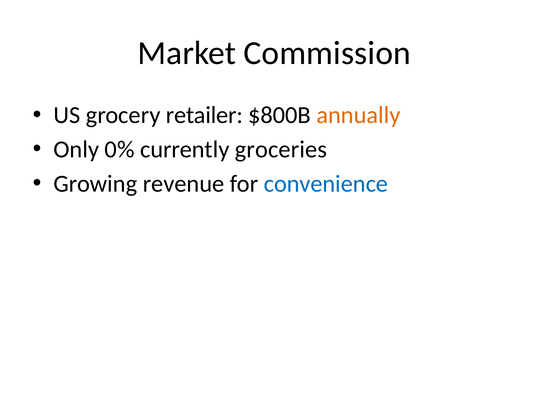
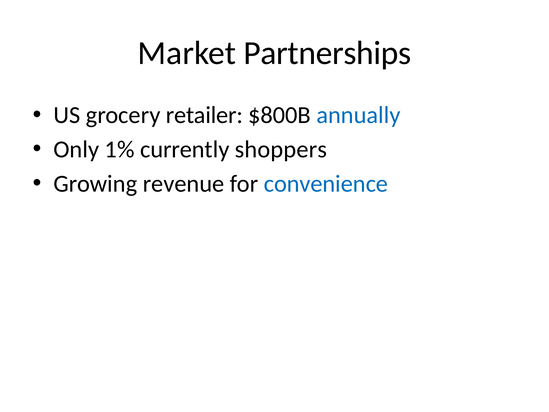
Commission: Commission -> Partnerships
annually colour: orange -> blue
0%: 0% -> 1%
groceries: groceries -> shoppers
